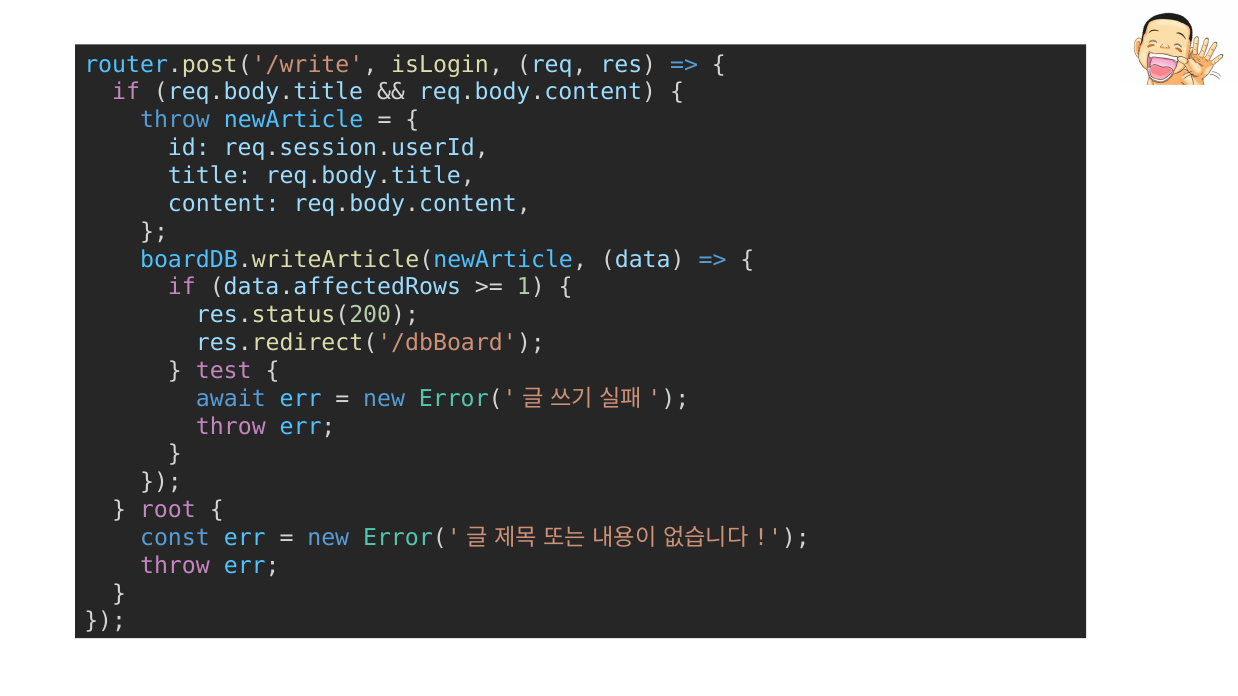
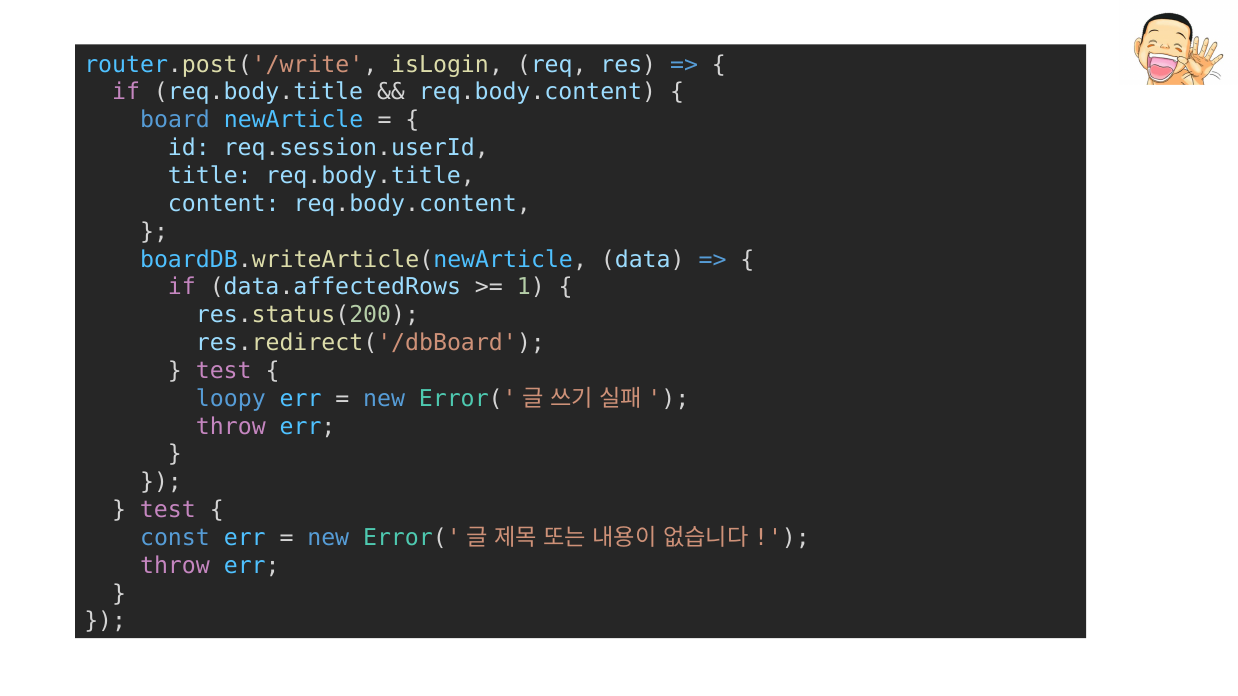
throw at (175, 120): throw -> board
await: await -> loopy
root at (168, 510): root -> test
